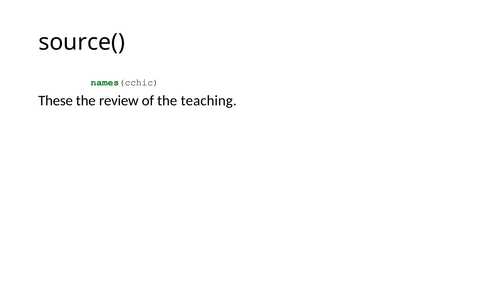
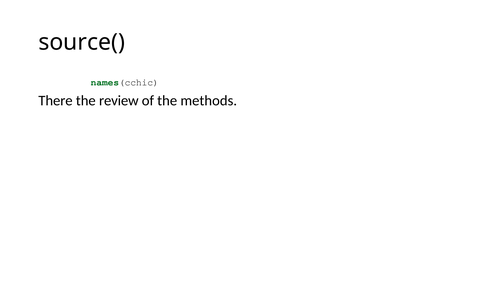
These: These -> There
teaching: teaching -> methods
